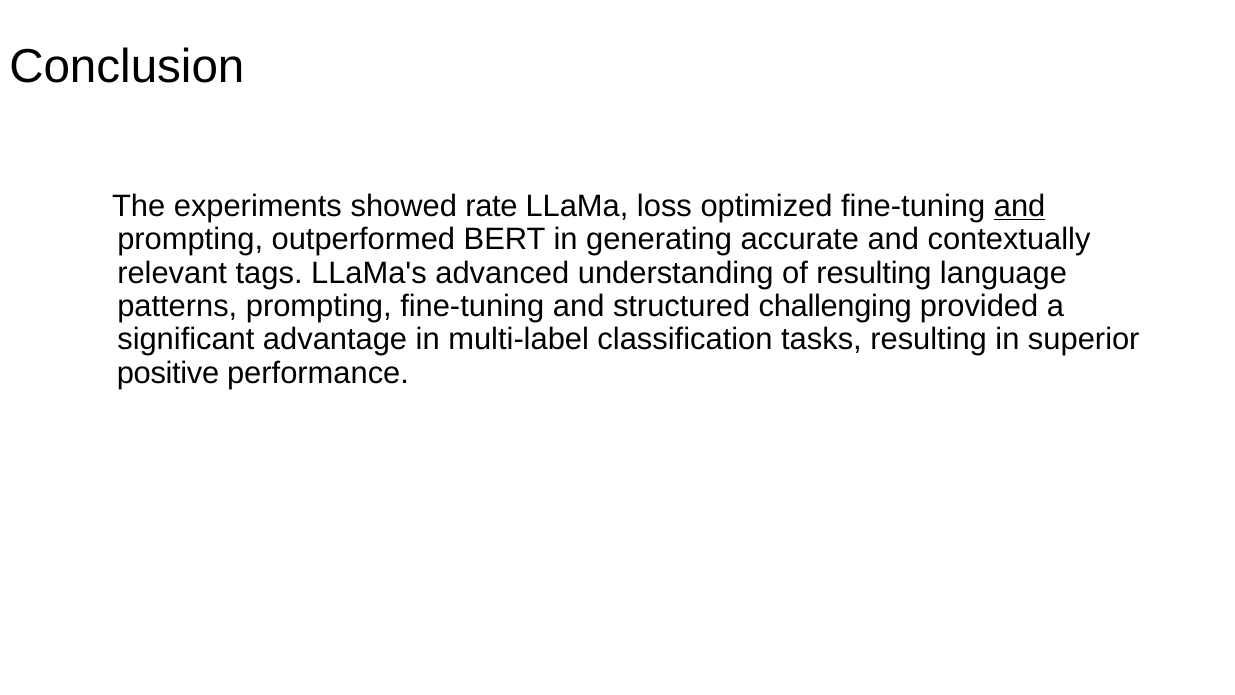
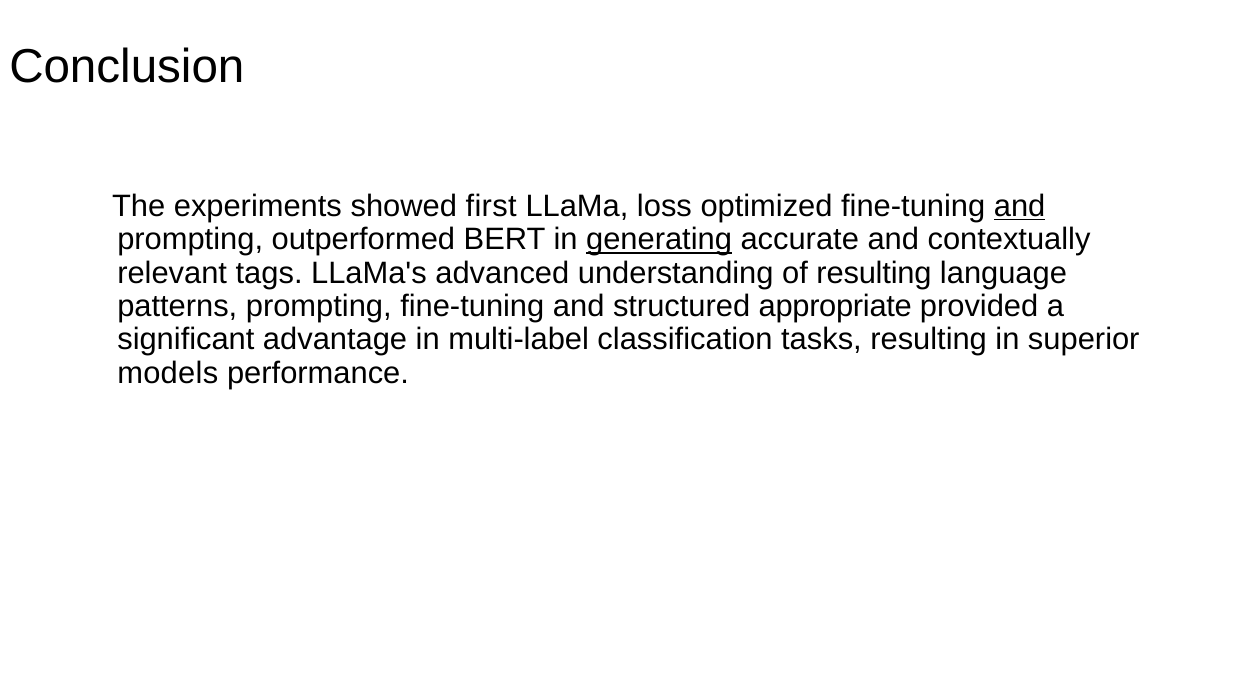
rate: rate -> first
generating underline: none -> present
challenging: challenging -> appropriate
positive: positive -> models
